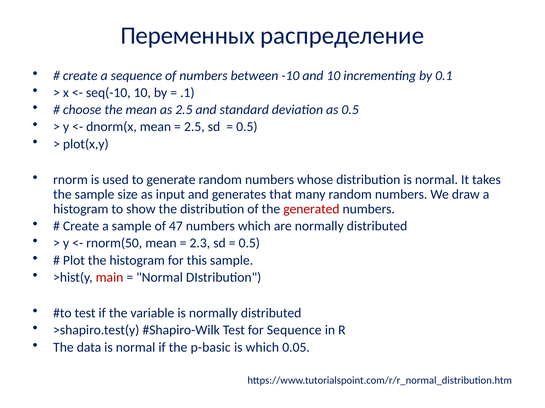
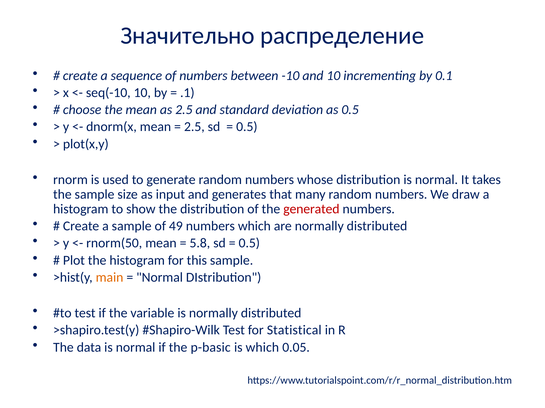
Переменных: Переменных -> Значительно
47: 47 -> 49
2.3: 2.3 -> 5.8
main colour: red -> orange
for Sequence: Sequence -> Statistical
